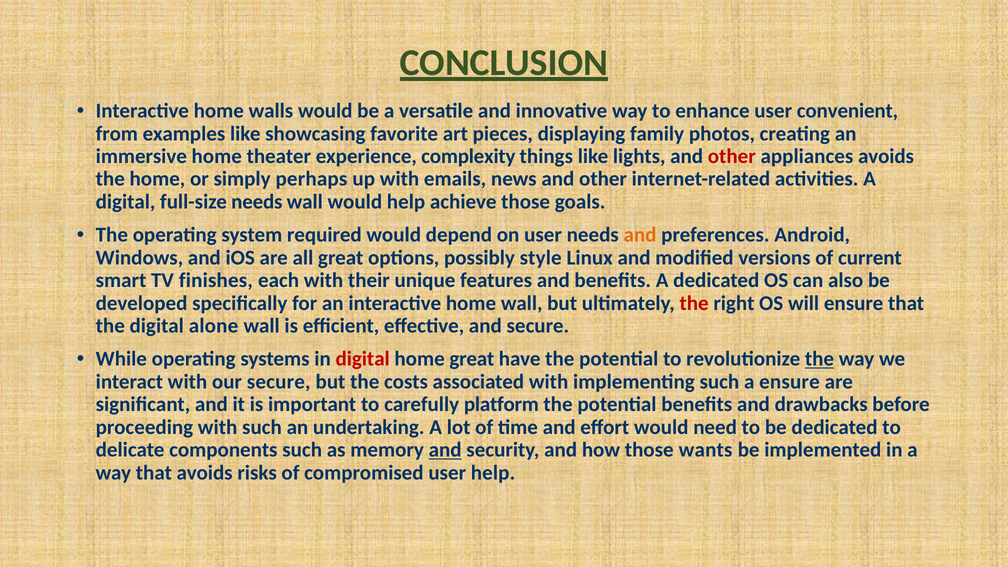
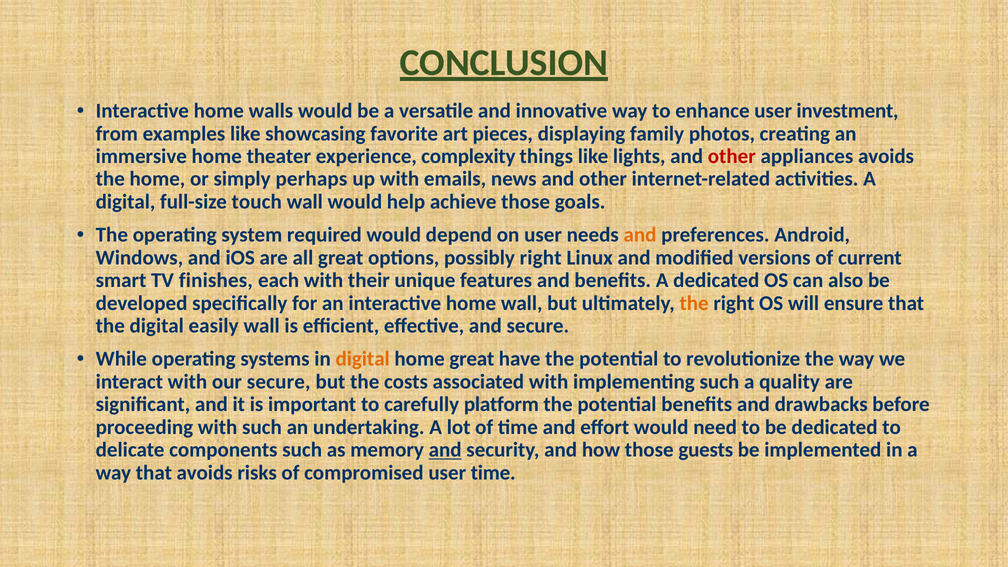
convenient: convenient -> investment
full-size needs: needs -> touch
possibly style: style -> right
the at (694, 303) colour: red -> orange
alone: alone -> easily
digital at (363, 359) colour: red -> orange
the at (819, 359) underline: present -> none
a ensure: ensure -> quality
wants: wants -> guests
user help: help -> time
